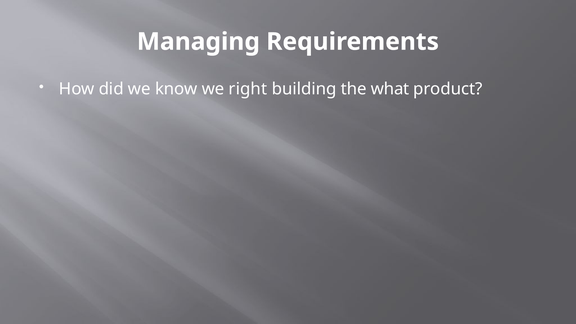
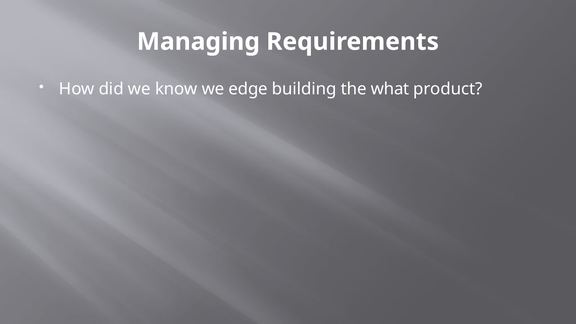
right: right -> edge
